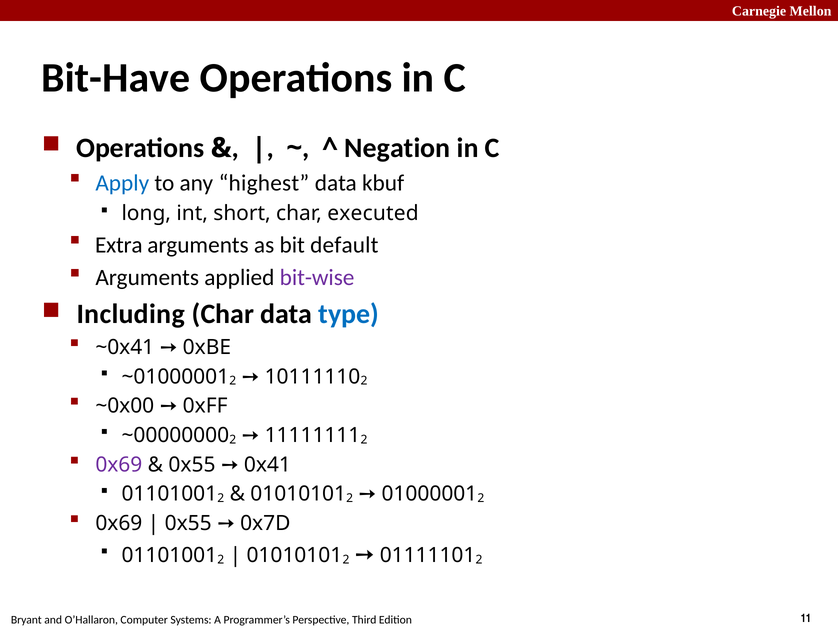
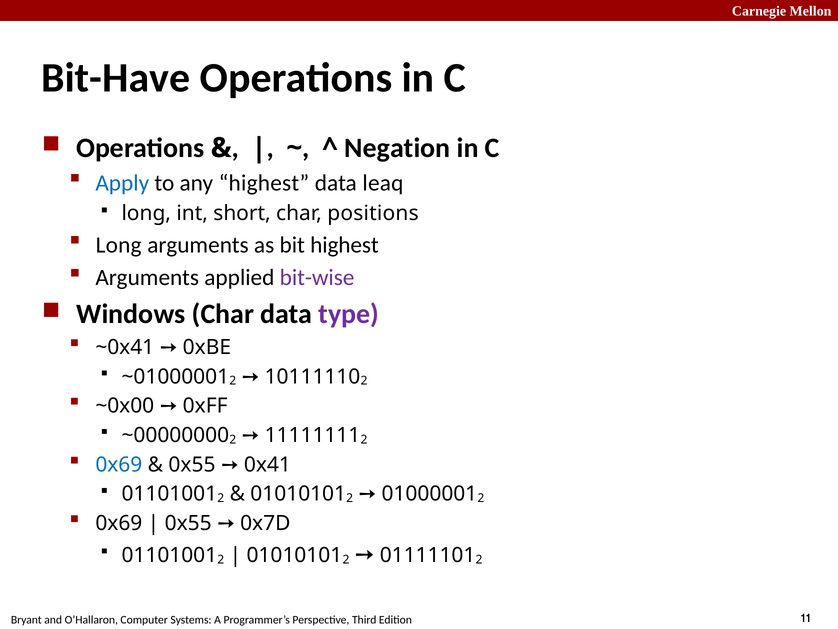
kbuf: kbuf -> leaq
executed: executed -> positions
Extra at (119, 245): Extra -> Long
bit default: default -> highest
Including: Including -> Windows
type colour: blue -> purple
0x69 at (119, 464) colour: purple -> blue
